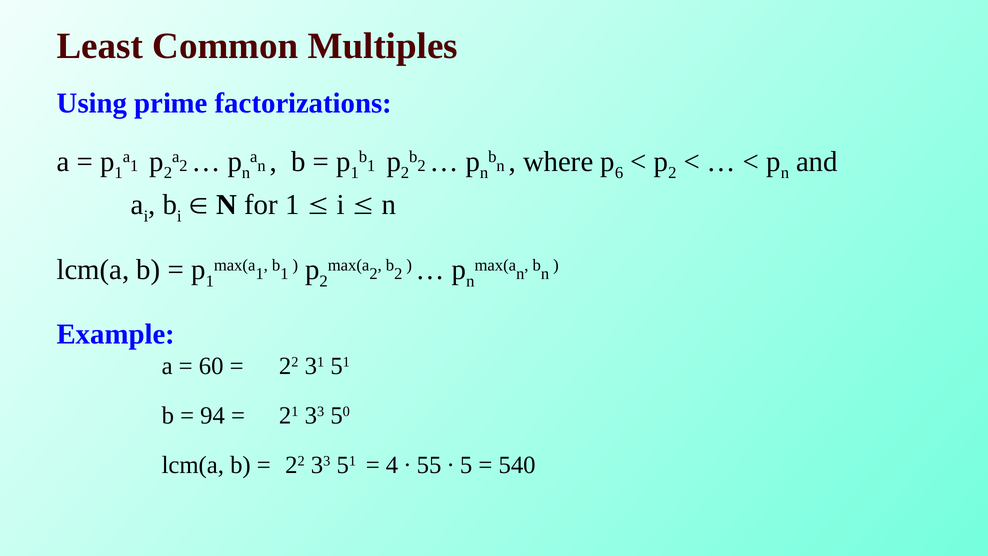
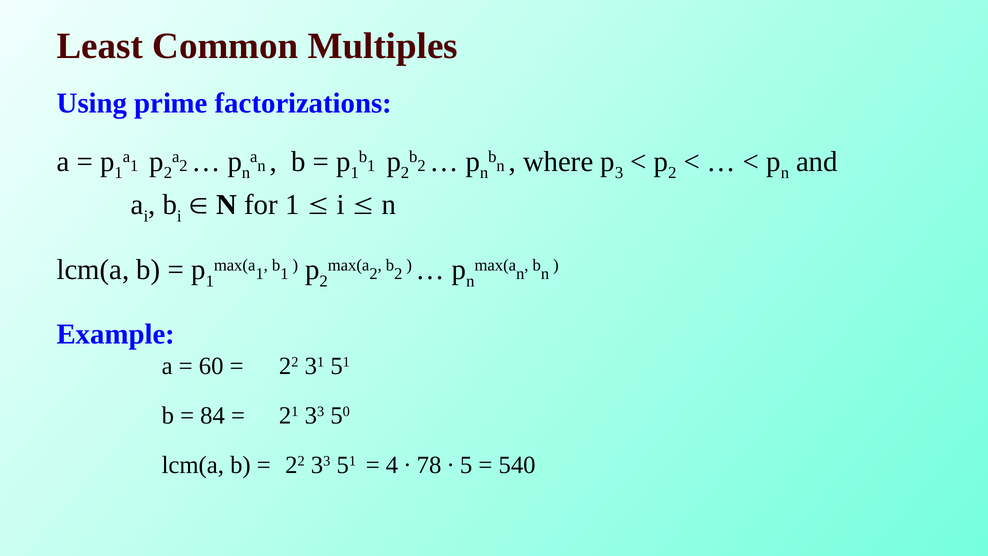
6: 6 -> 3
94: 94 -> 84
55: 55 -> 78
